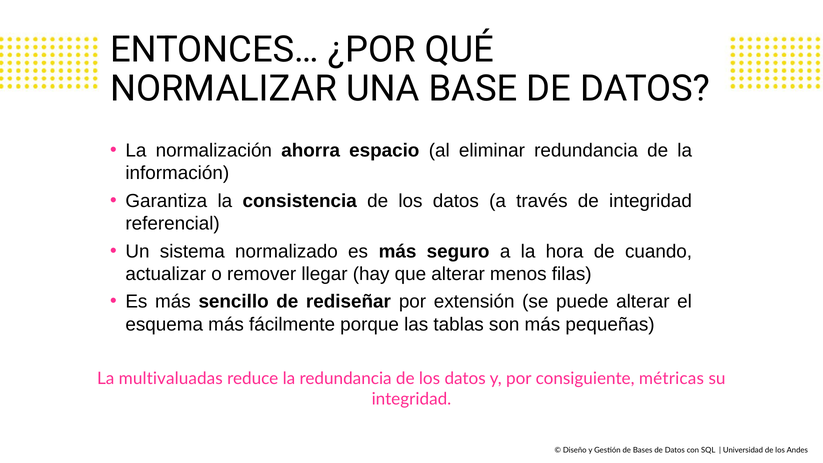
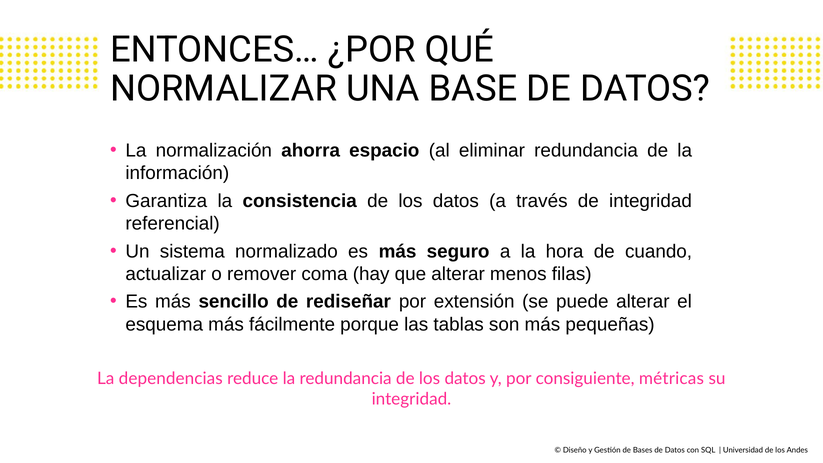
llegar: llegar -> coma
multivaluadas: multivaluadas -> dependencias
